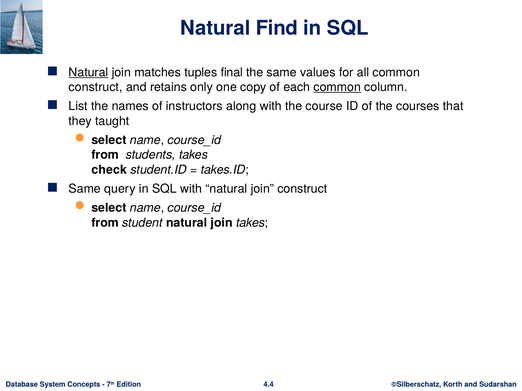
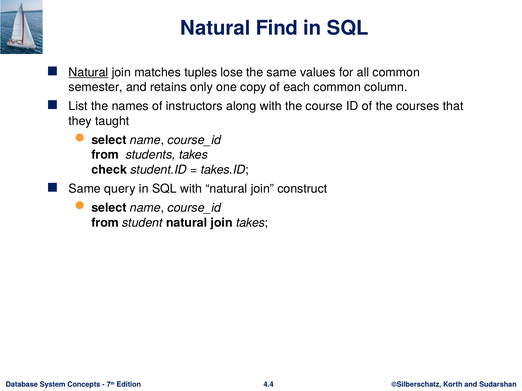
final: final -> lose
construct at (96, 87): construct -> semester
common at (337, 87) underline: present -> none
